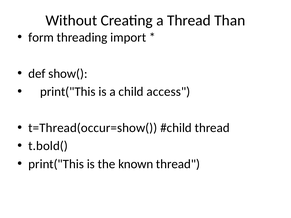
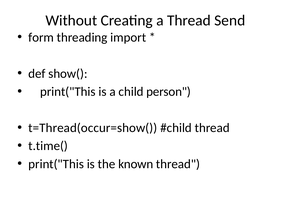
Than: Than -> Send
access: access -> person
t.bold(: t.bold( -> t.time(
